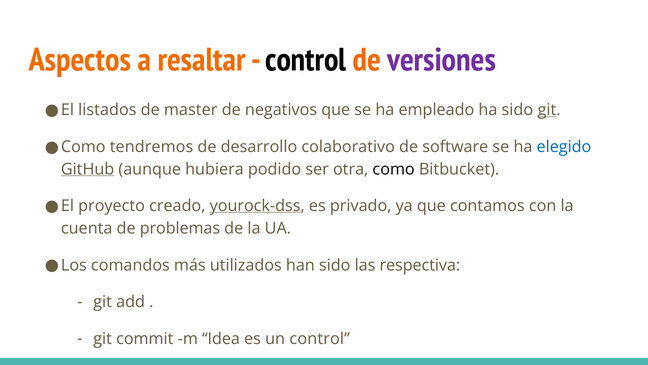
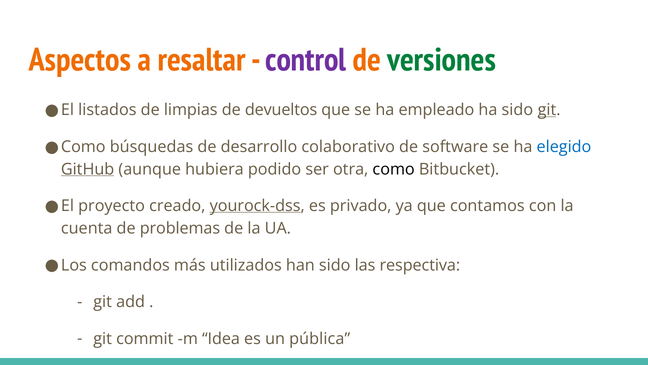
control at (306, 60) colour: black -> purple
versiones colour: purple -> green
de master: master -> limpias
negativos: negativos -> devueltos
tendremos: tendremos -> búsquedas
un control: control -> pública
